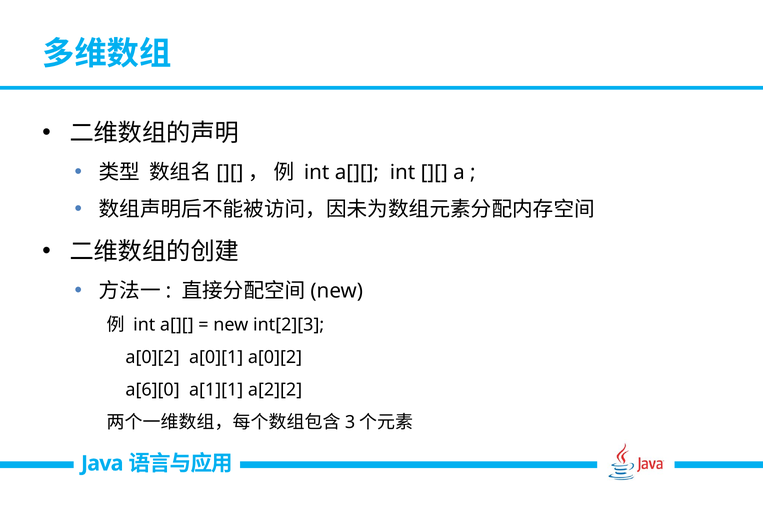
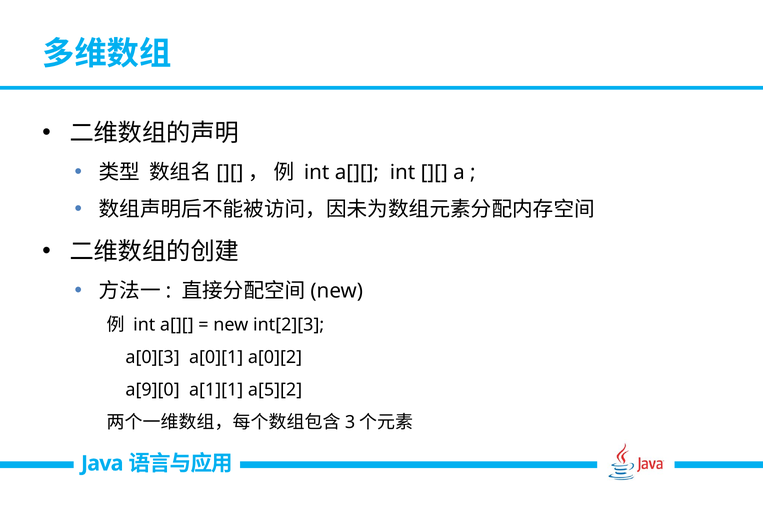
a[0][2 at (153, 357): a[0][2 -> a[0][3
a[6][0: a[6][0 -> a[9][0
a[2][2: a[2][2 -> a[5][2
